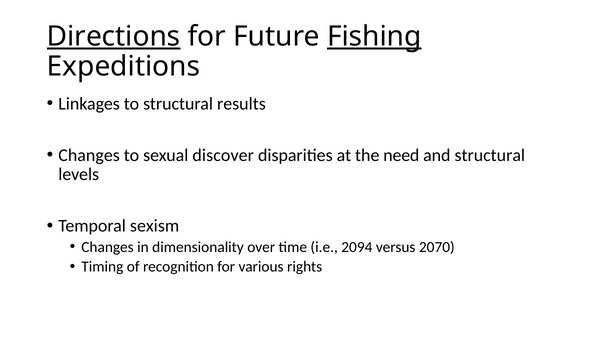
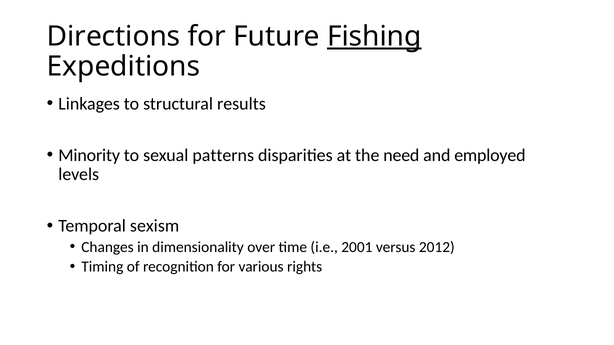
Directions underline: present -> none
Changes at (89, 155): Changes -> Minority
discover: discover -> patterns
and structural: structural -> employed
2094: 2094 -> 2001
2070: 2070 -> 2012
